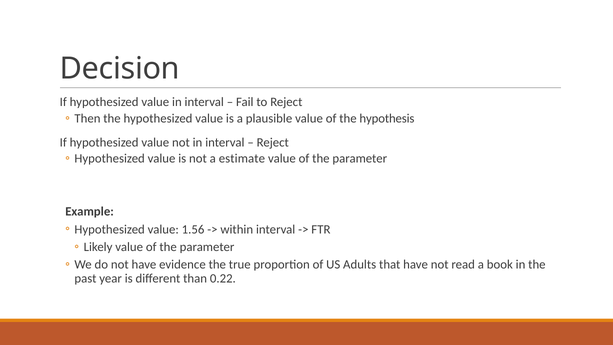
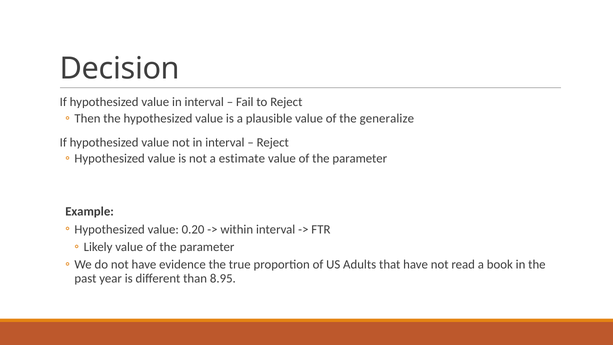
hypothesis: hypothesis -> generalize
1.56: 1.56 -> 0.20
0.22: 0.22 -> 8.95
